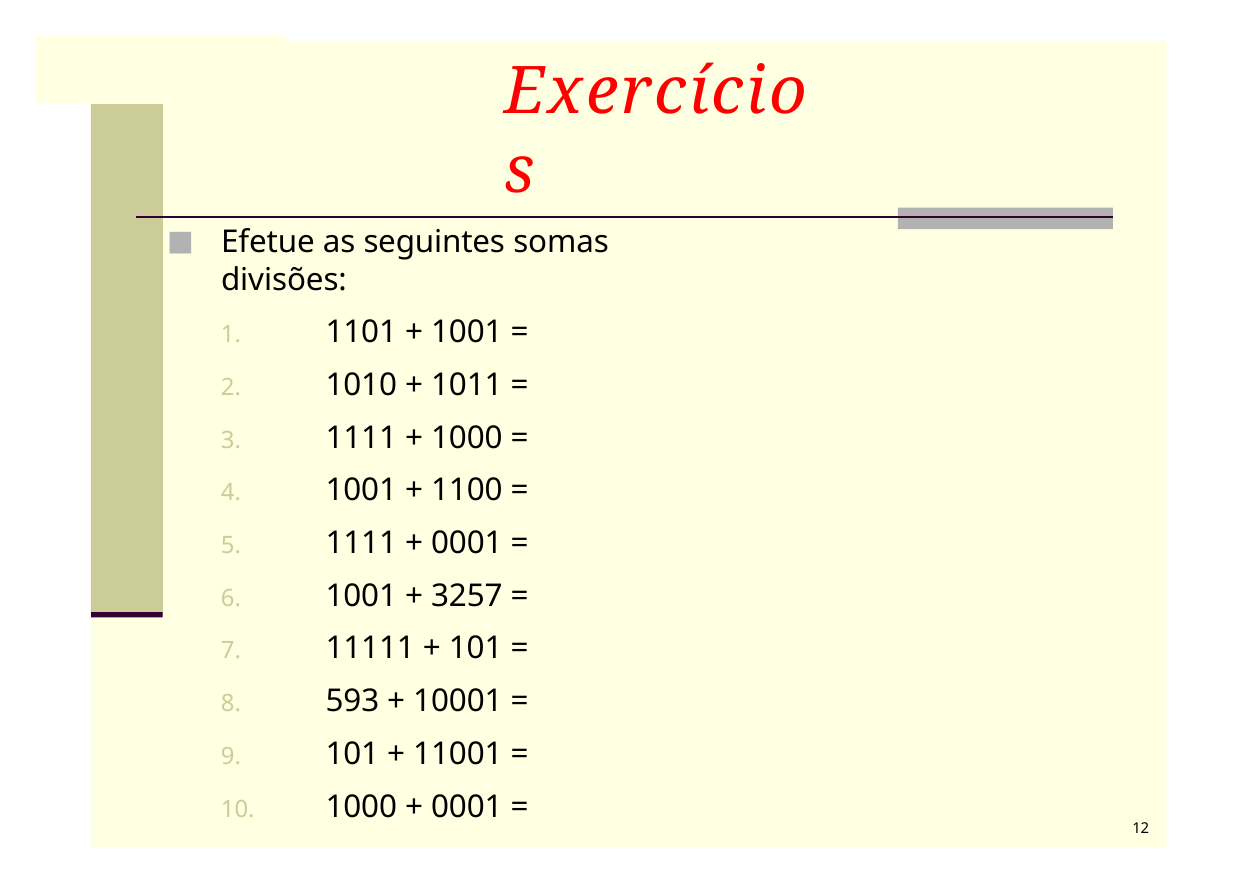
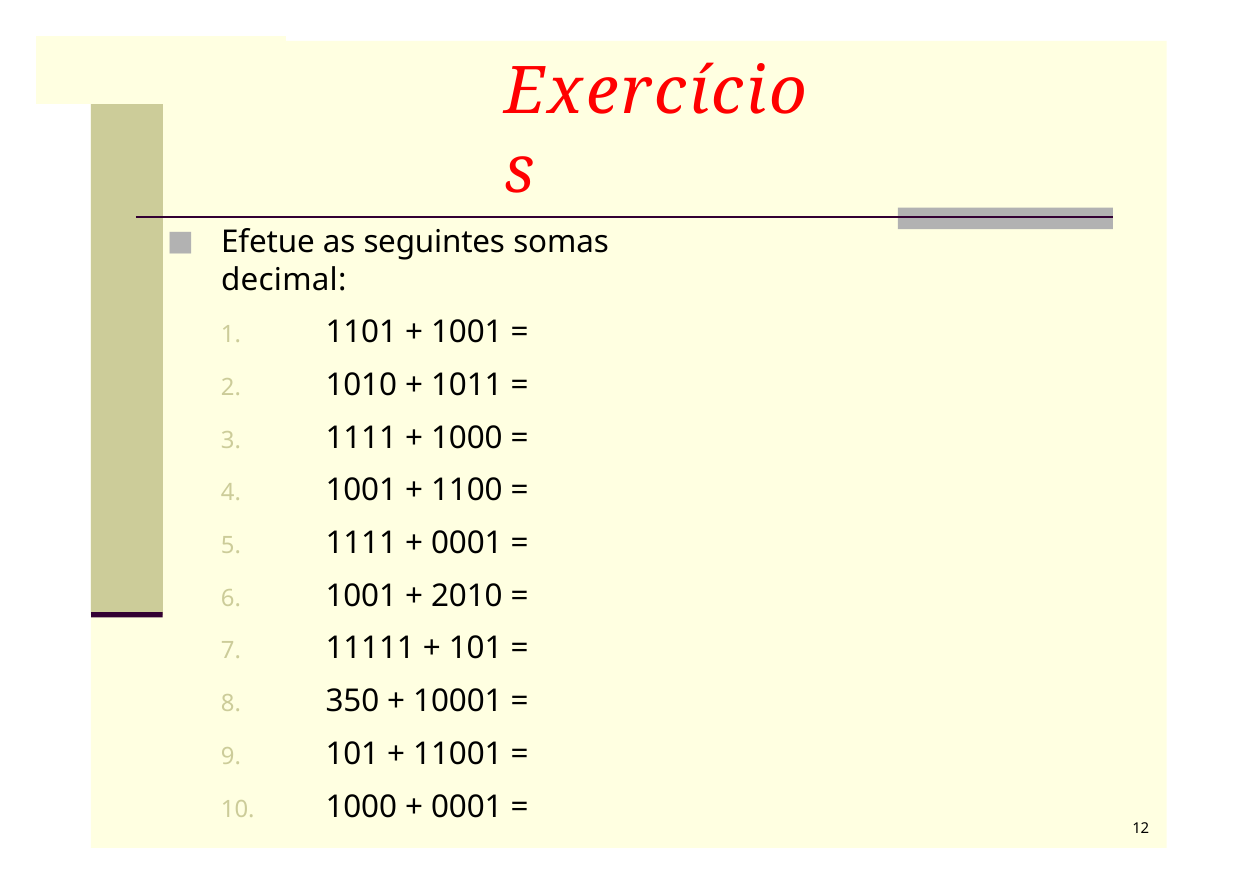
divisões: divisões -> decimal
3257: 3257 -> 2010
593: 593 -> 350
